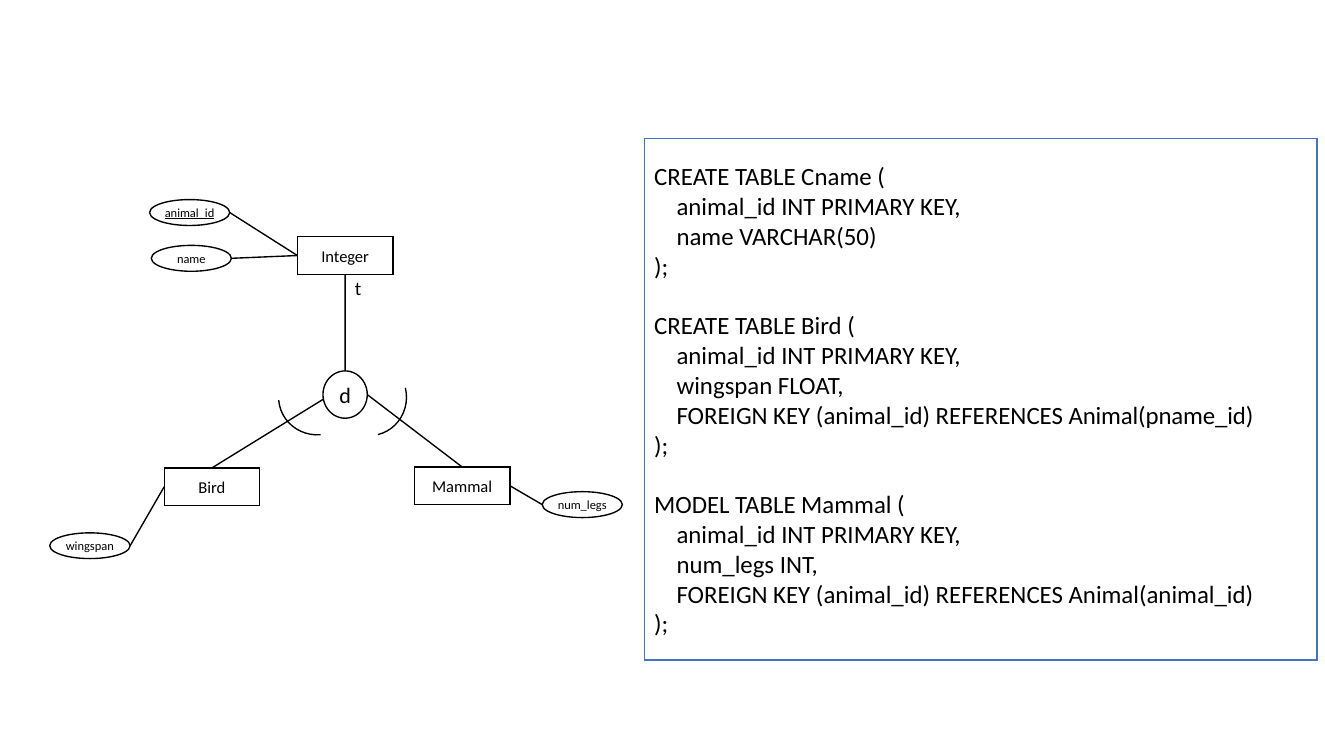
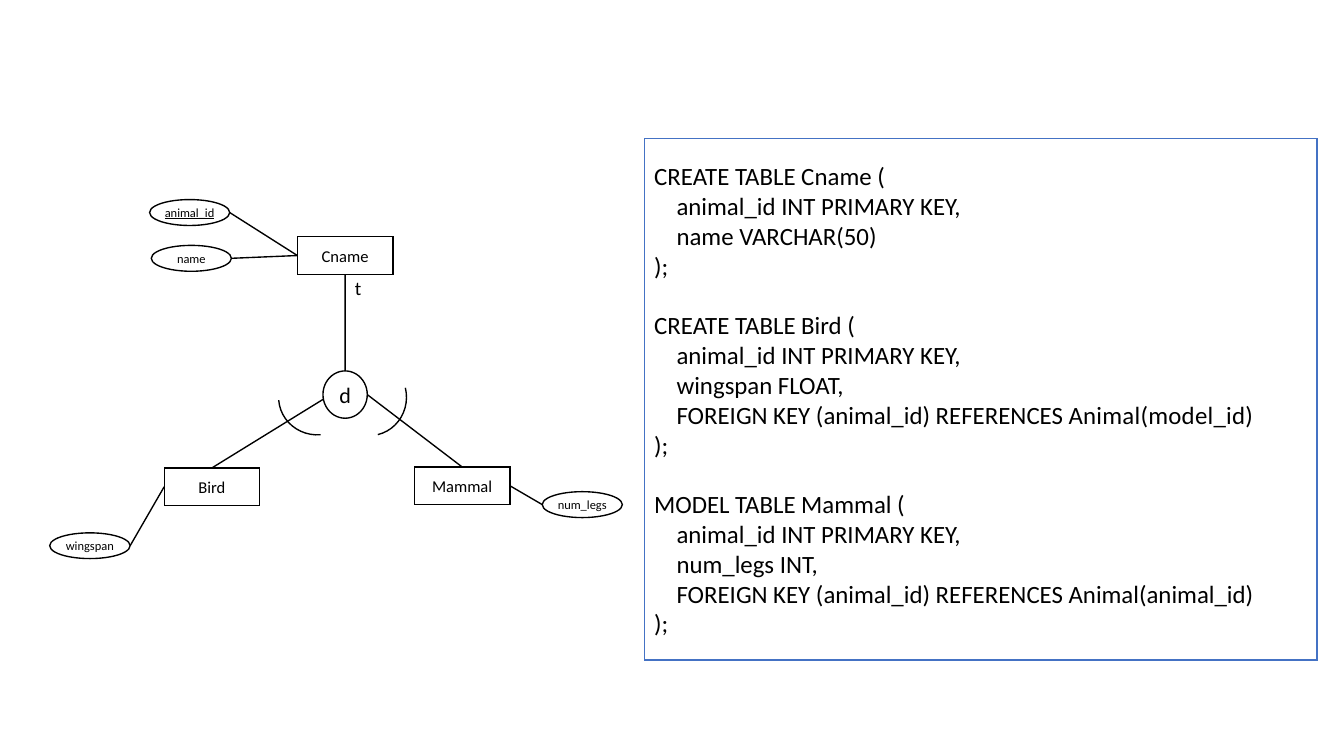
Integer at (345, 257): Integer -> Cname
Animal(pname_id: Animal(pname_id -> Animal(model_id
